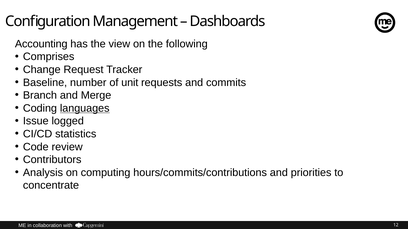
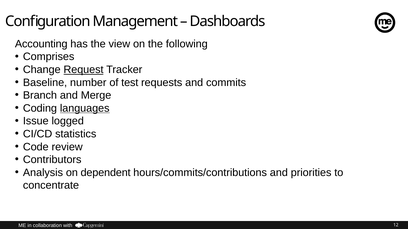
Request underline: none -> present
unit: unit -> test
computing: computing -> dependent
